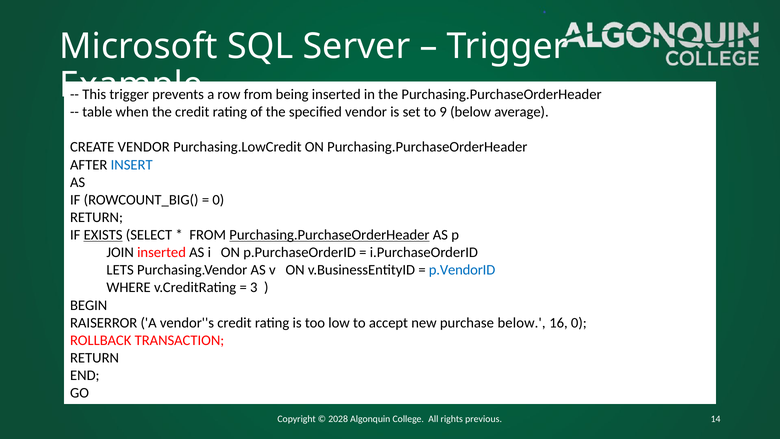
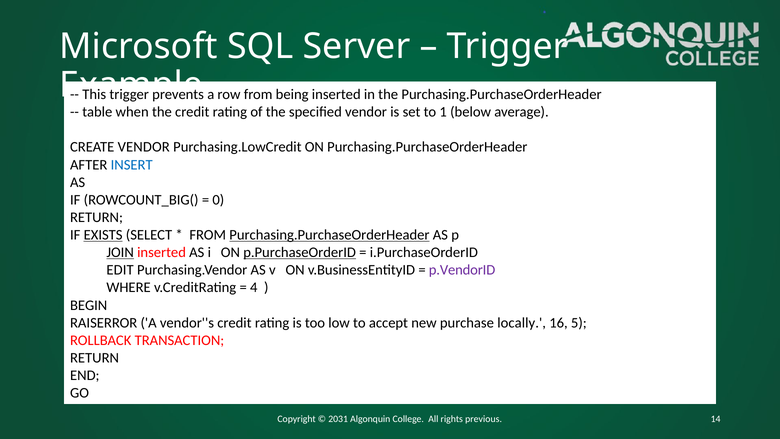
9: 9 -> 1
JOIN underline: none -> present
p.PurchaseOrderID underline: none -> present
LETS: LETS -> EDIT
p.VendorID colour: blue -> purple
3: 3 -> 4
purchase below: below -> locally
16 0: 0 -> 5
2028: 2028 -> 2031
